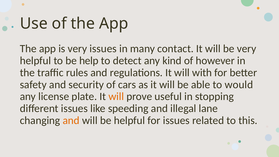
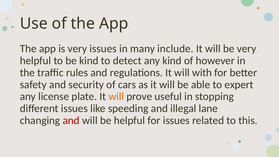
contact: contact -> include
be help: help -> kind
would: would -> expert
and at (71, 120) colour: orange -> red
